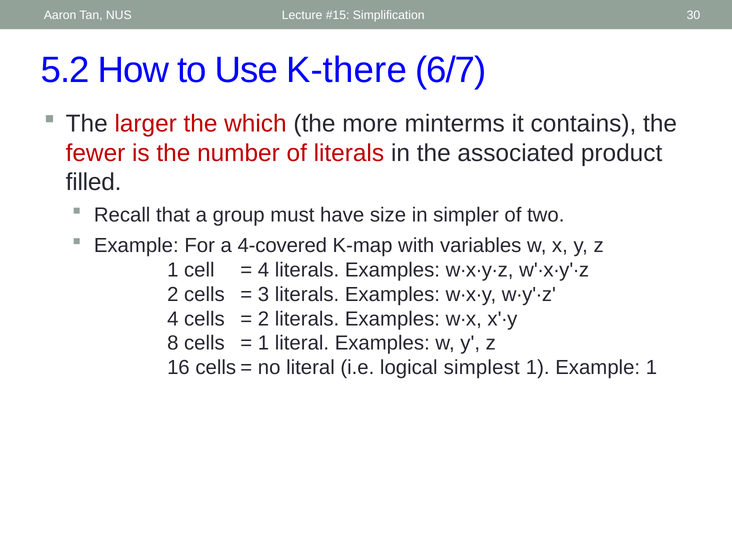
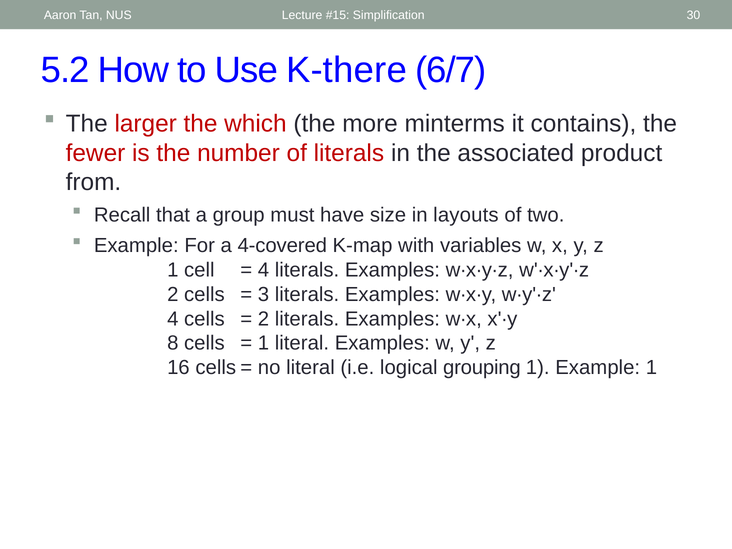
filled: filled -> from
simpler: simpler -> layouts
simplest: simplest -> grouping
